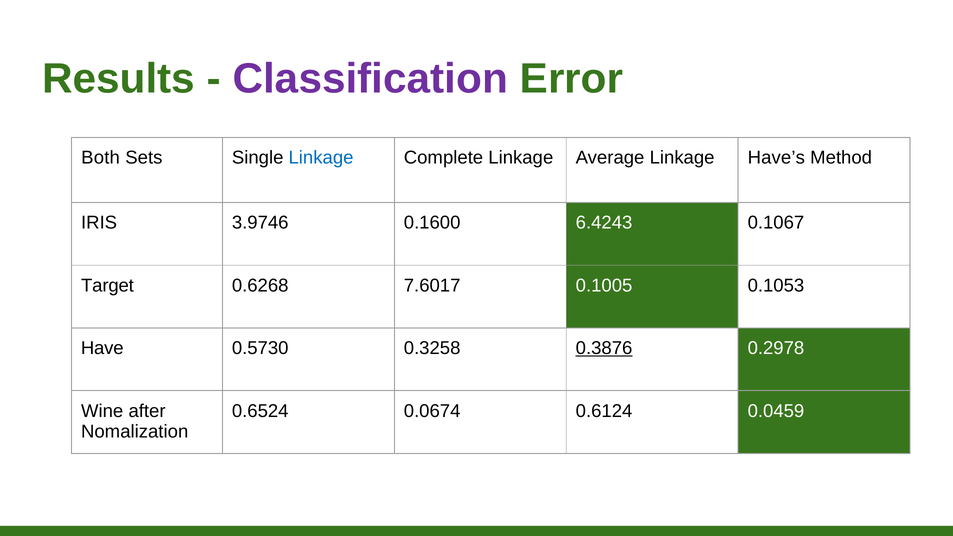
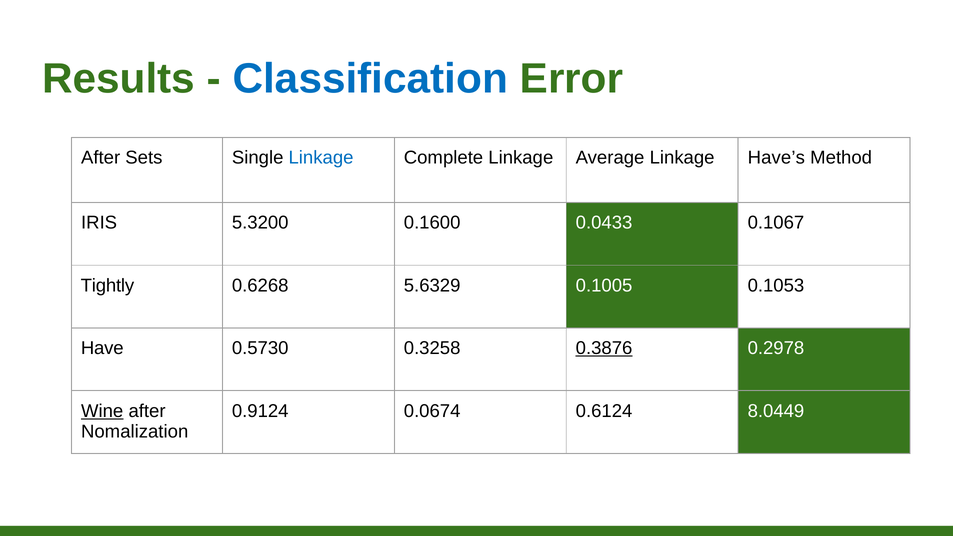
Classification colour: purple -> blue
Both at (101, 158): Both -> After
3.9746: 3.9746 -> 5.3200
6.4243: 6.4243 -> 0.0433
Target: Target -> Tightly
7.6017: 7.6017 -> 5.6329
Wine underline: none -> present
0.6524: 0.6524 -> 0.9124
0.0459: 0.0459 -> 8.0449
